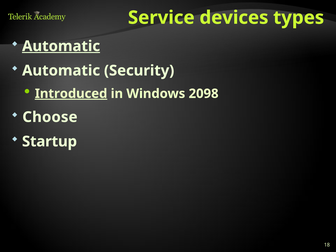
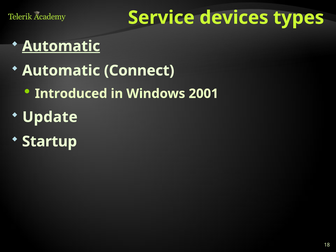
Security: Security -> Connect
Introduced underline: present -> none
2098: 2098 -> 2001
Choose: Choose -> Update
